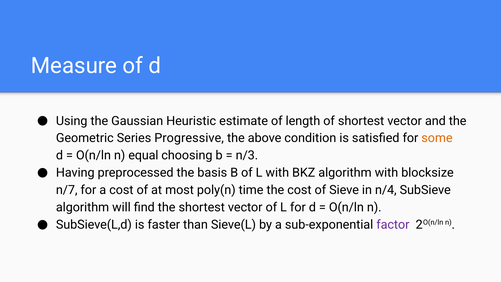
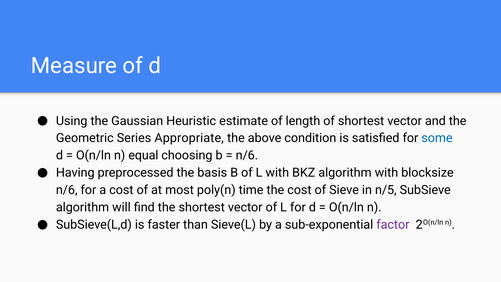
Progressive: Progressive -> Appropriate
some colour: orange -> blue
n/3 at (247, 155): n/3 -> n/6
n/7 at (67, 190): n/7 -> n/6
n/4: n/4 -> n/5
